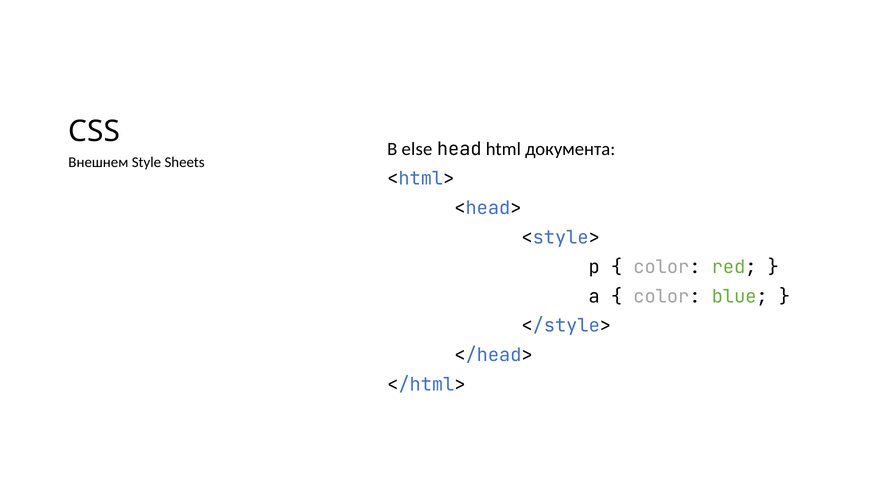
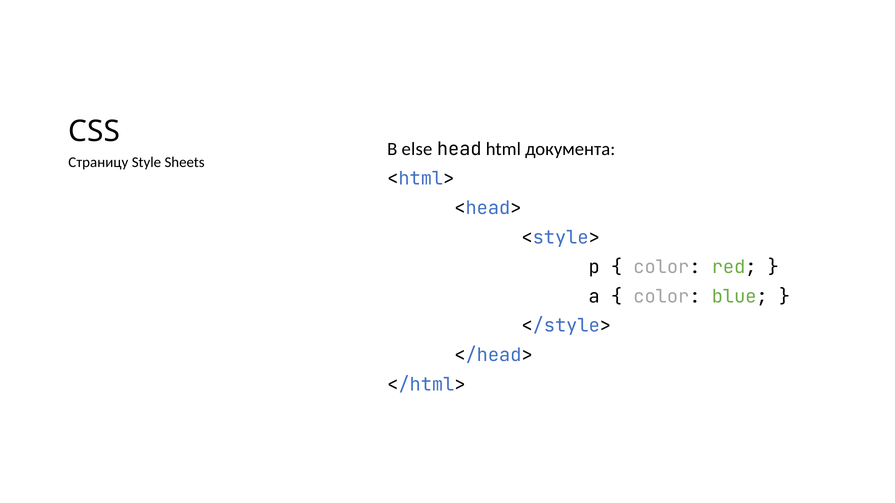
Внешнем: Внешнем -> Страницу
